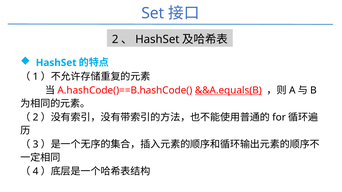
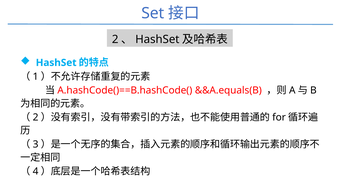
&&A.equals(B underline: present -> none
